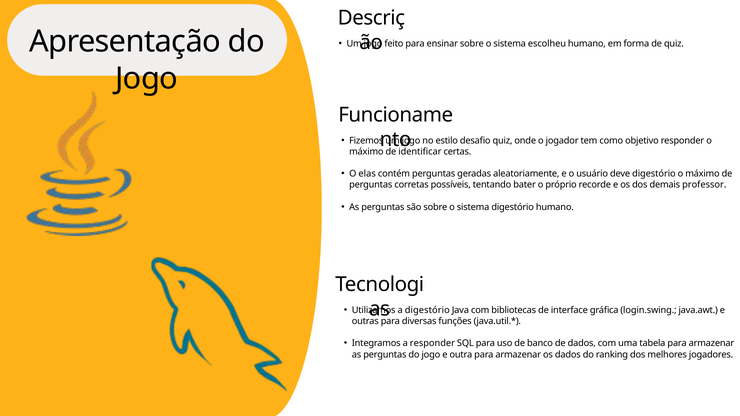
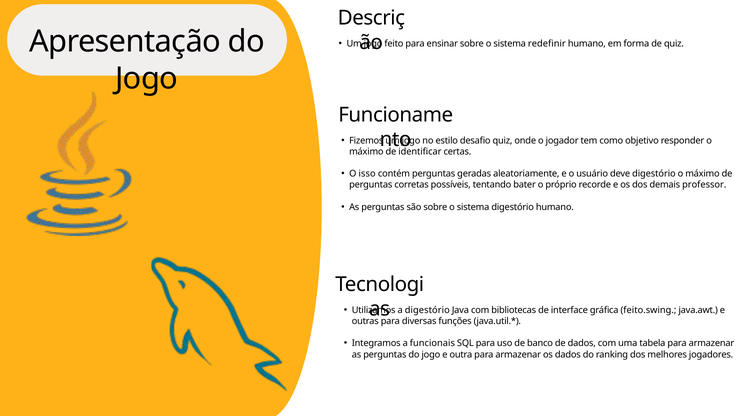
escolheu: escolheu -> redefinir
elas: elas -> isso
login.swing: login.swing -> feito.swing
a responder: responder -> funcionais
